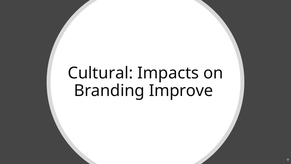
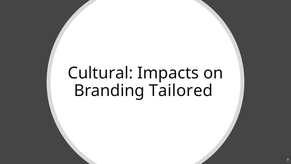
Improve: Improve -> Tailored
